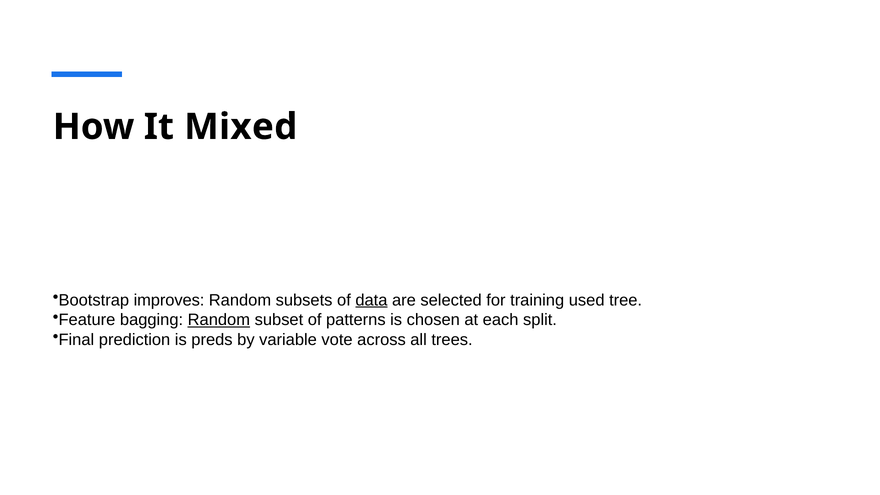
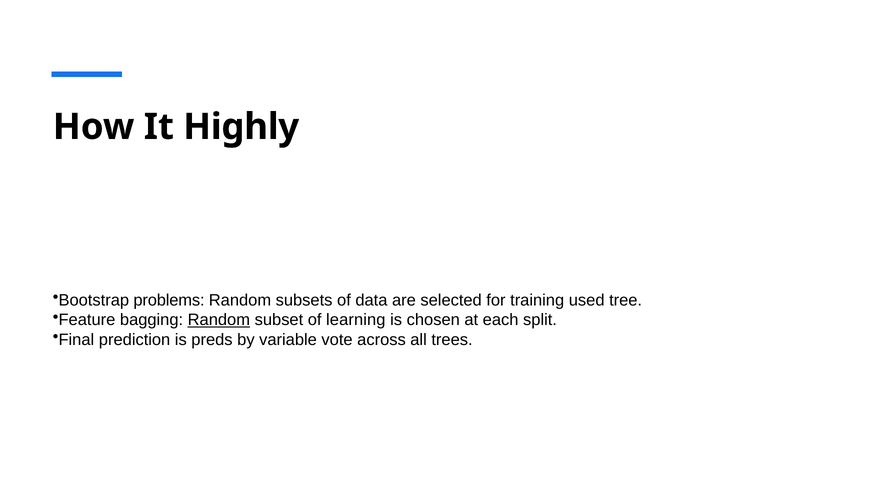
Mixed: Mixed -> Highly
improves: improves -> problems
data underline: present -> none
patterns: patterns -> learning
